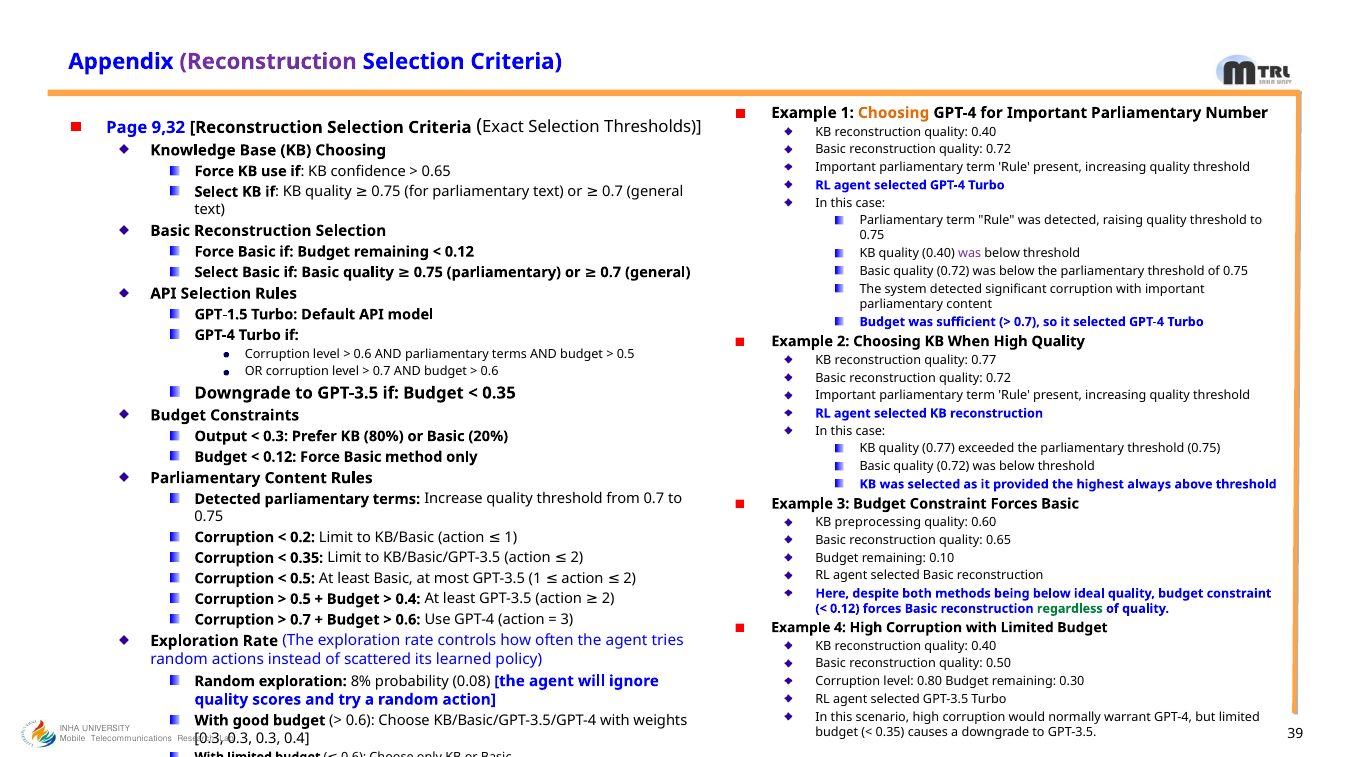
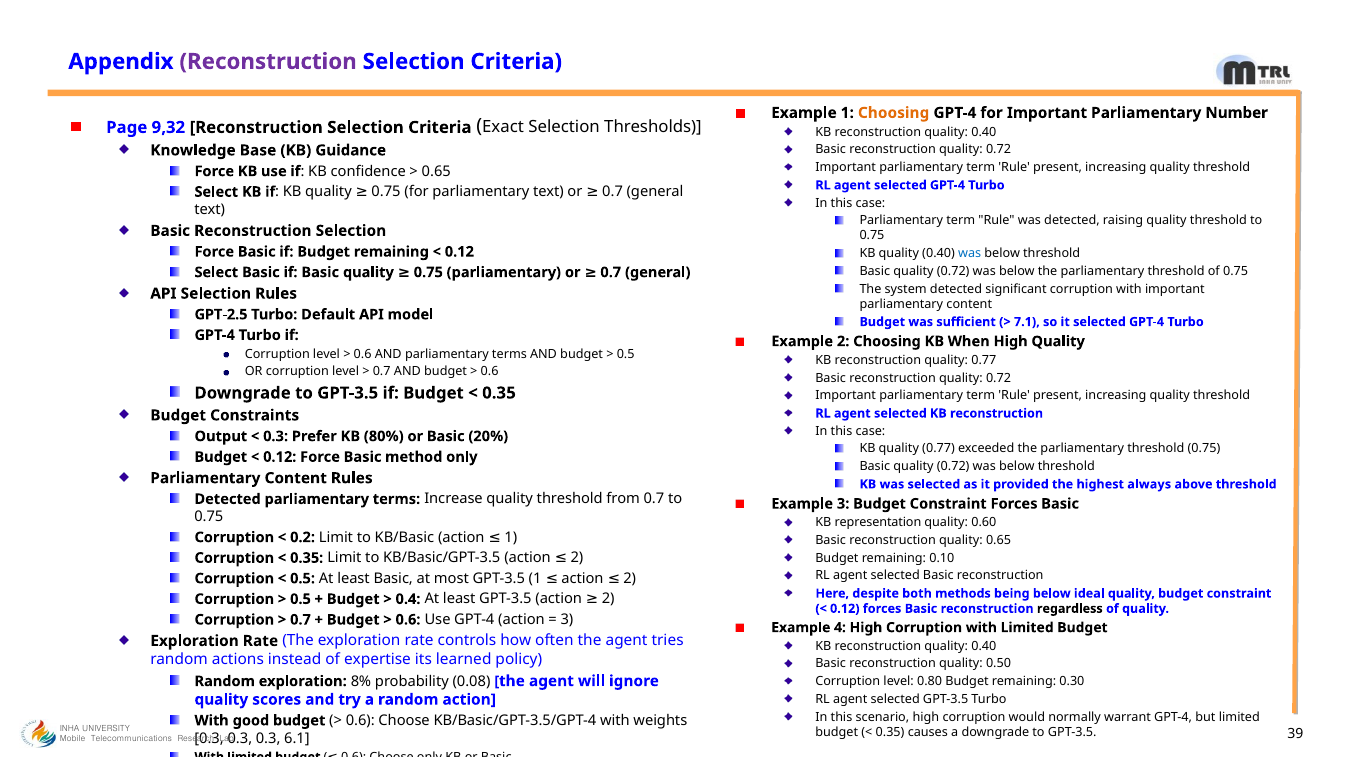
KB Choosing: Choosing -> Guidance
was at (970, 254) colour: purple -> blue
GPT-1.5: GPT-1.5 -> GPT-2.5
0.7 at (1027, 322): 0.7 -> 7.1
preprocessing: preprocessing -> representation
regardless colour: green -> black
scattered: scattered -> expertise
0.3 0.4: 0.4 -> 6.1
